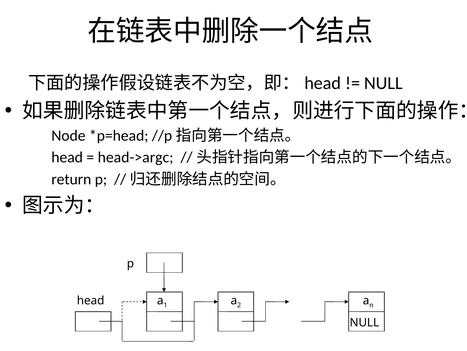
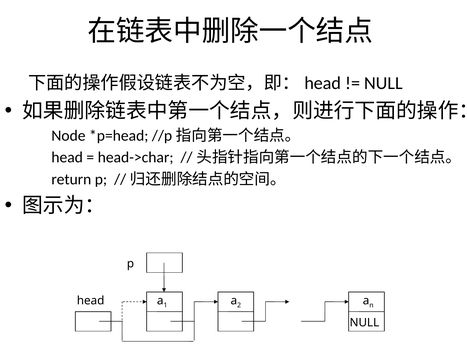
head->argc: head->argc -> head->char
